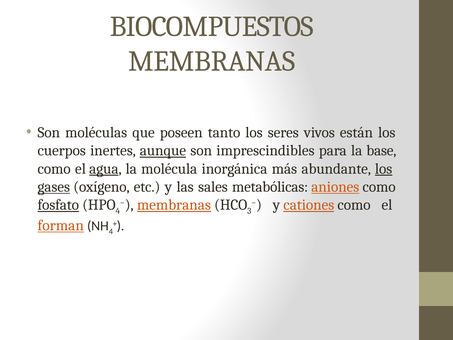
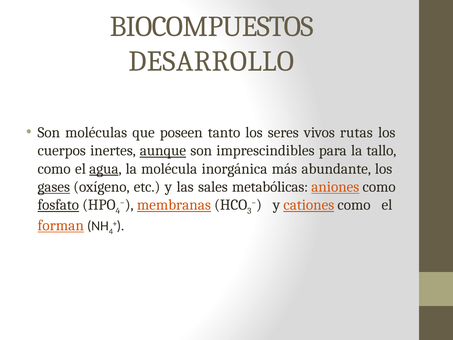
MEMBRANAS at (212, 61): MEMBRANAS -> DESARROLLO
están: están -> rutas
base: base -> tallo
los at (384, 169) underline: present -> none
